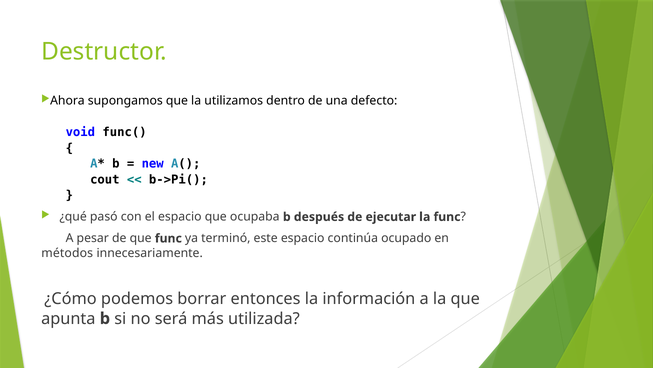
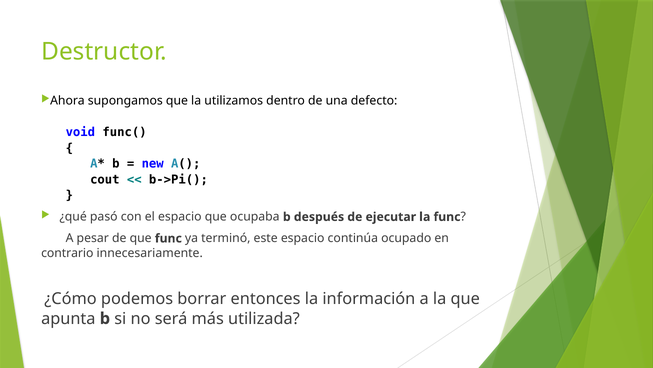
métodos: métodos -> contrario
